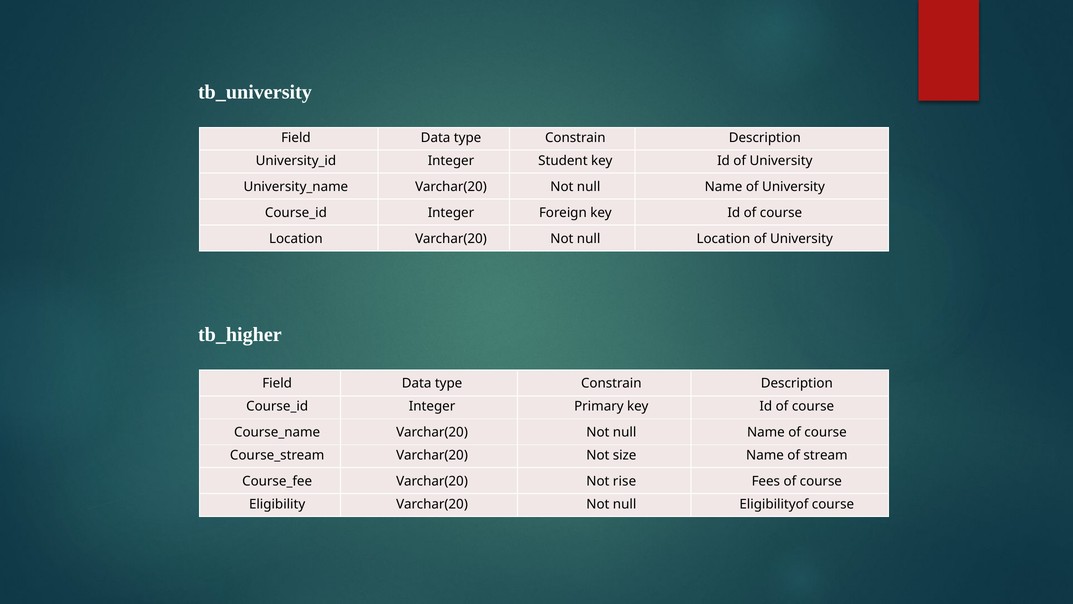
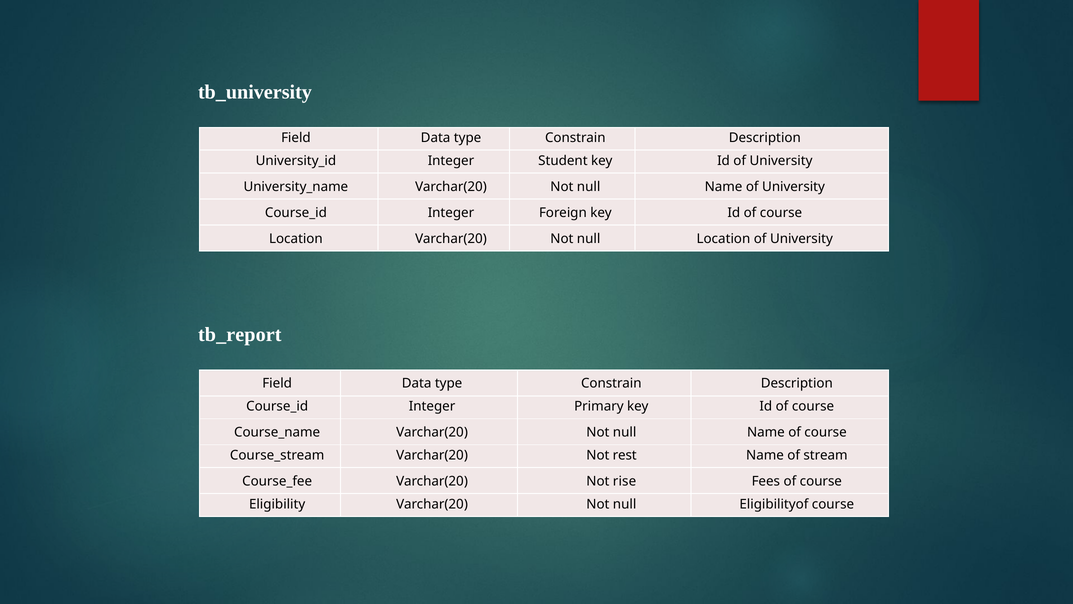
tb_higher: tb_higher -> tb_report
size: size -> rest
